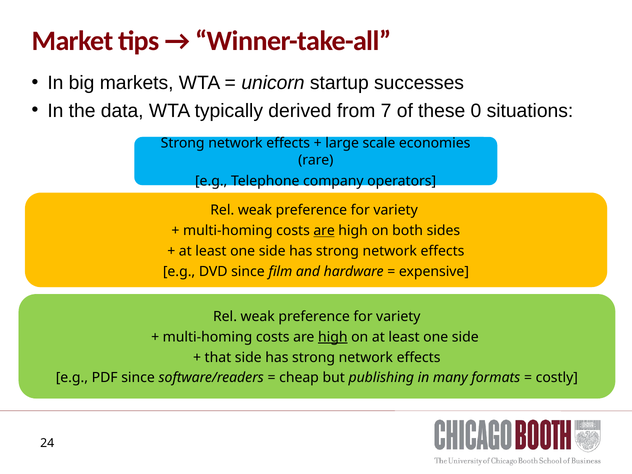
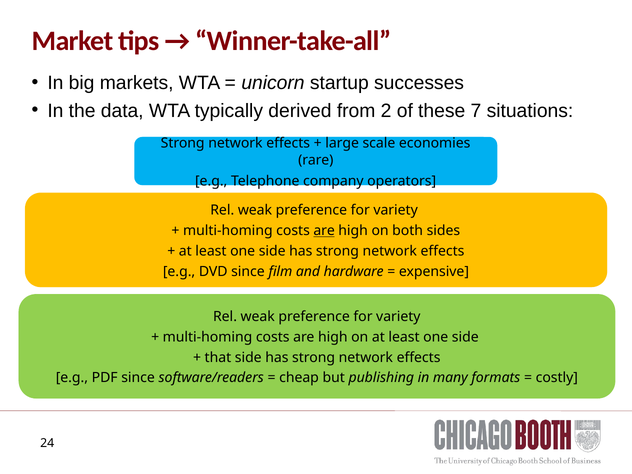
7: 7 -> 2
0: 0 -> 7
high at (333, 337) underline: present -> none
